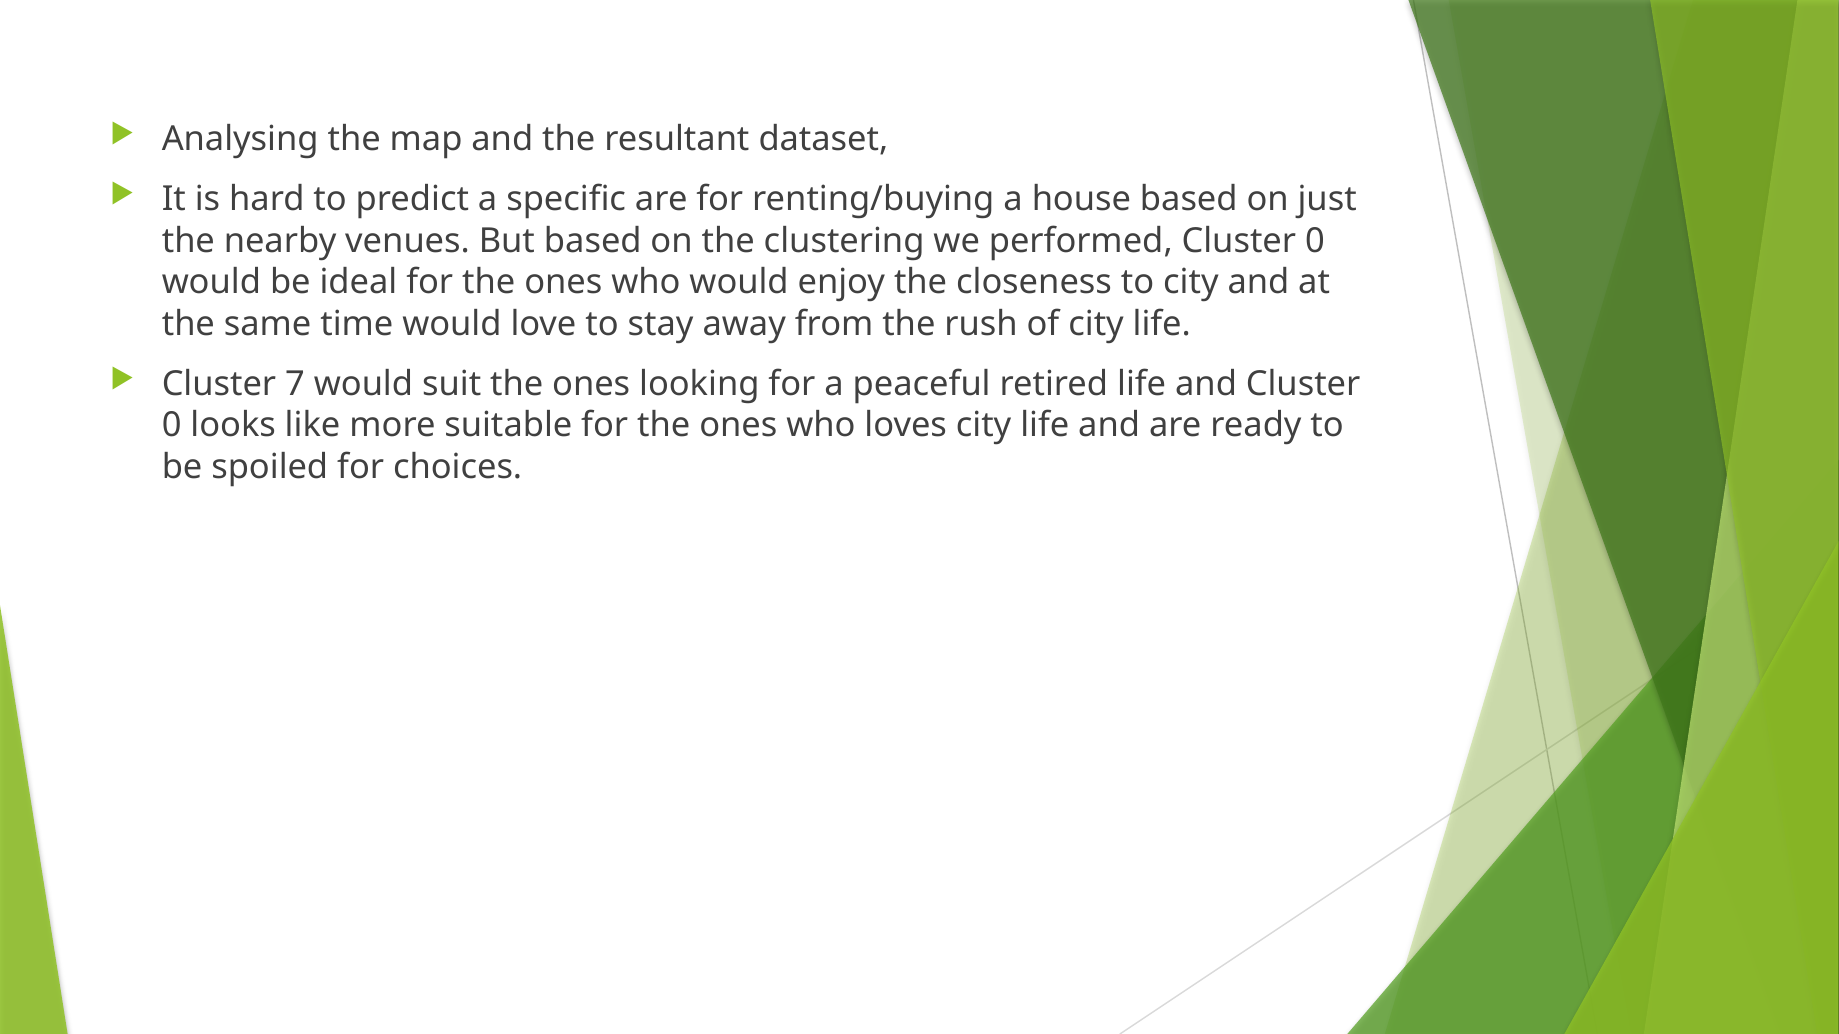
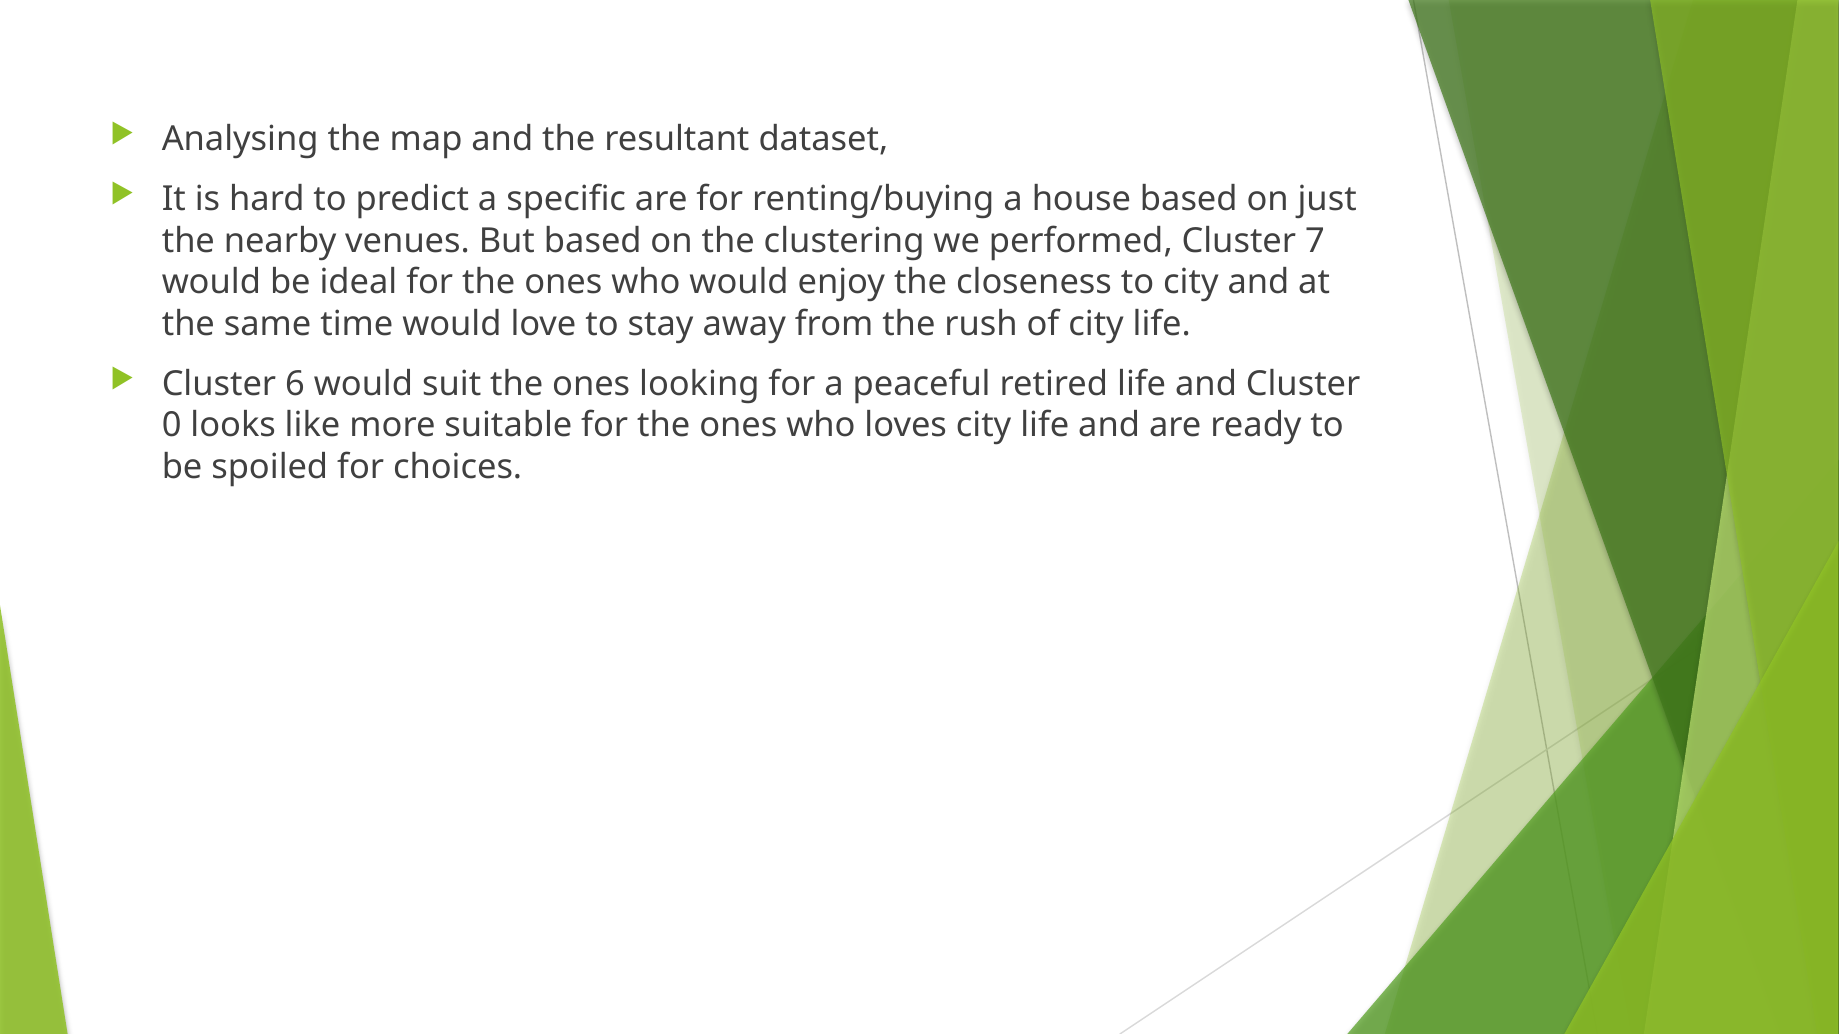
performed Cluster 0: 0 -> 7
7: 7 -> 6
